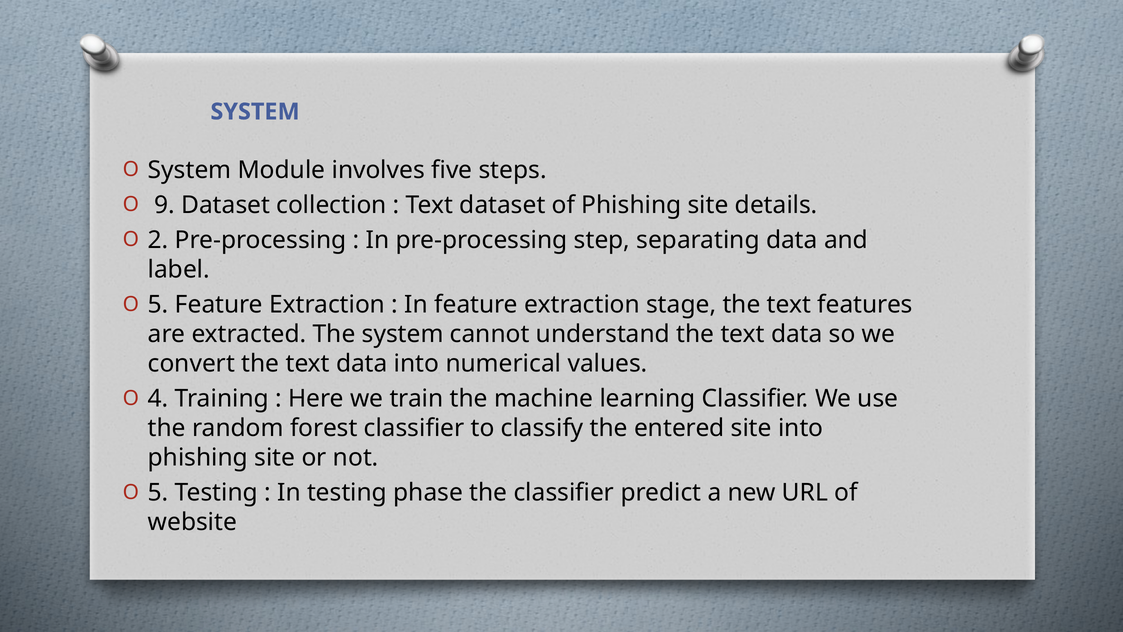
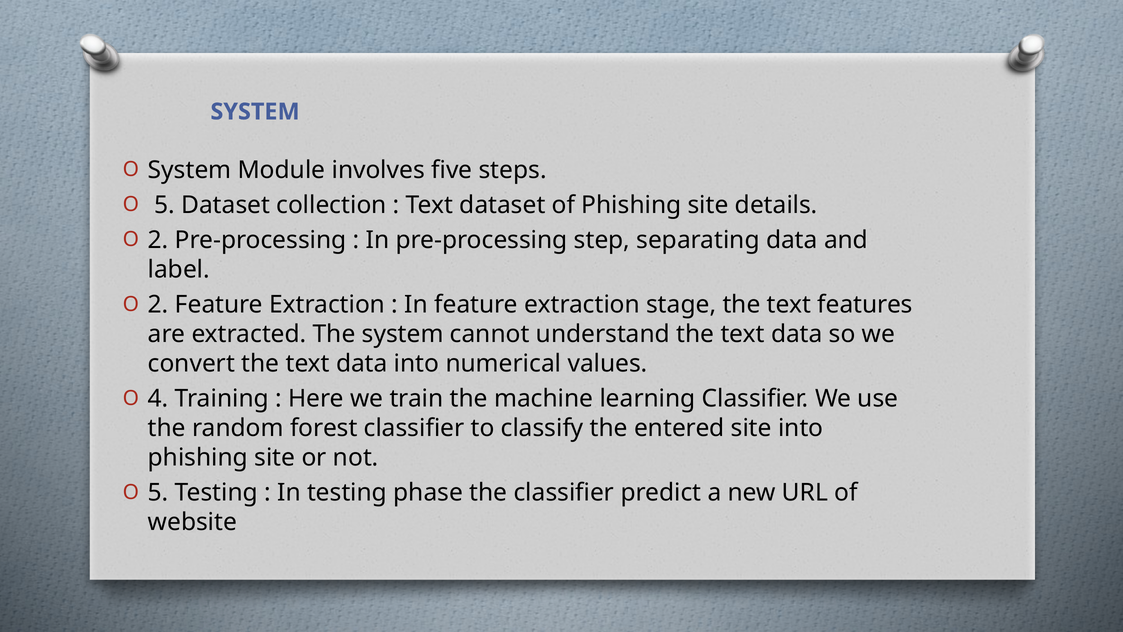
9 at (165, 205): 9 -> 5
5 at (158, 305): 5 -> 2
